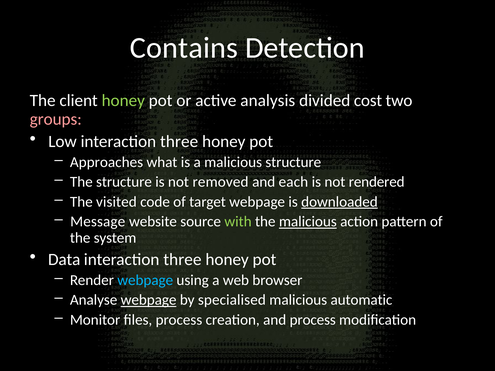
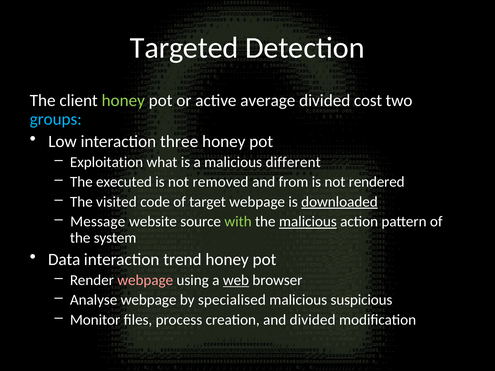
Contains: Contains -> Targeted
analysis: analysis -> average
groups colour: pink -> light blue
Approaches: Approaches -> Exploitation
malicious structure: structure -> different
The structure: structure -> executed
each: each -> from
three at (182, 260): three -> trend
webpage at (145, 280) colour: light blue -> pink
web underline: none -> present
webpage at (149, 300) underline: present -> none
automatic: automatic -> suspicious
and process: process -> divided
